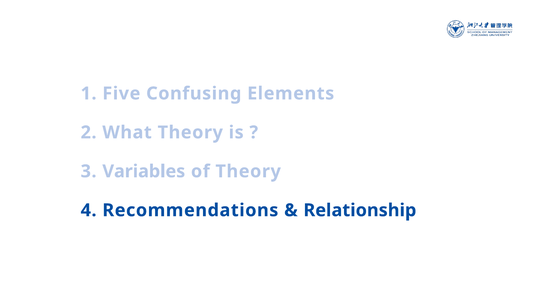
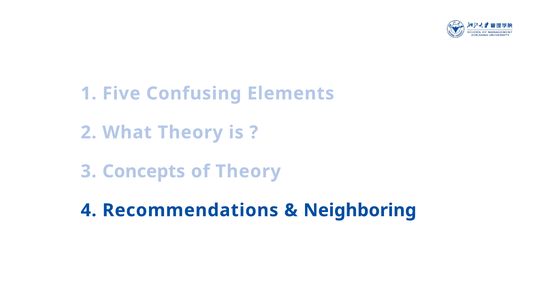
Variables: Variables -> Concepts
Relationship: Relationship -> Neighboring
